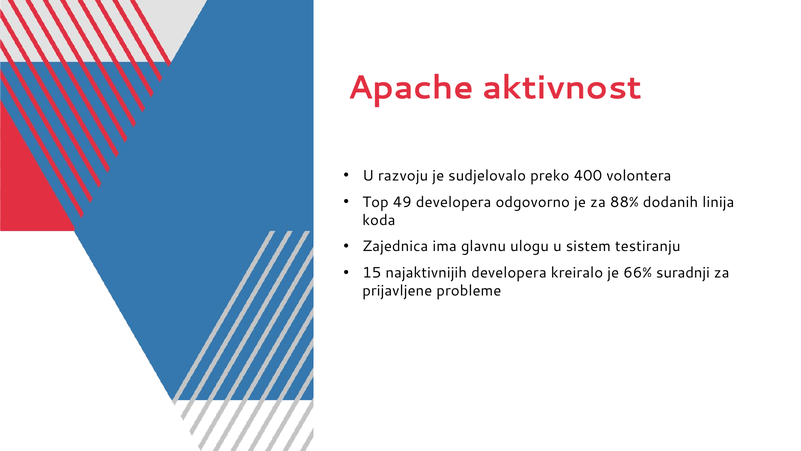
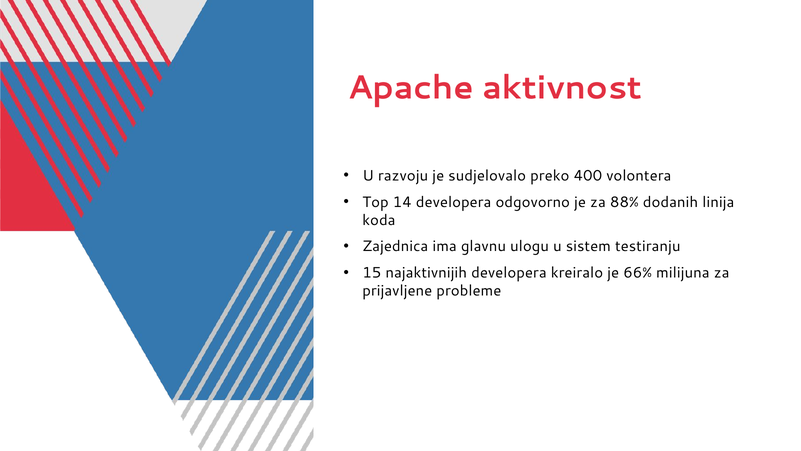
49: 49 -> 14
suradnji: suradnji -> milijuna
